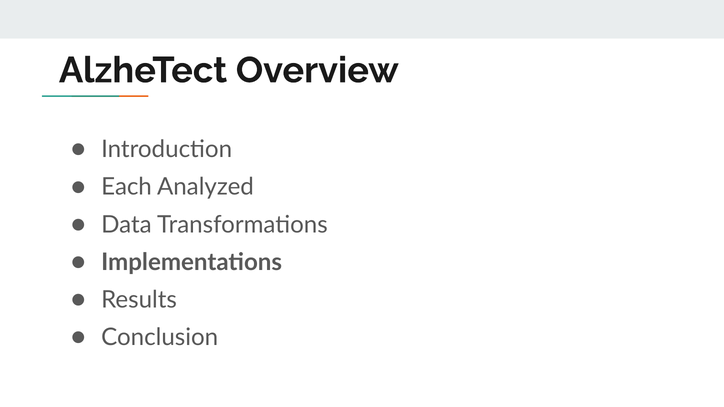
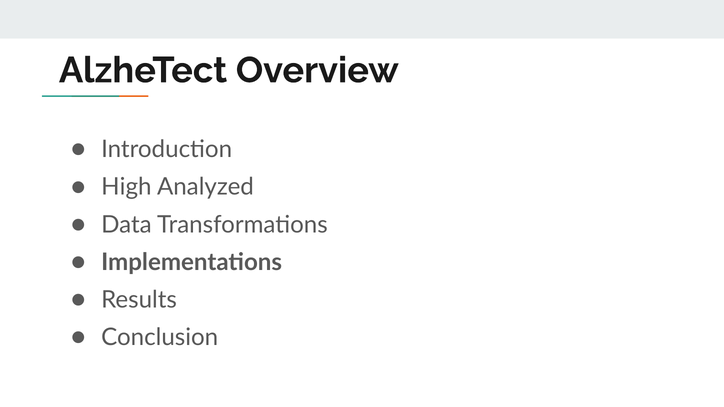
Each: Each -> High
